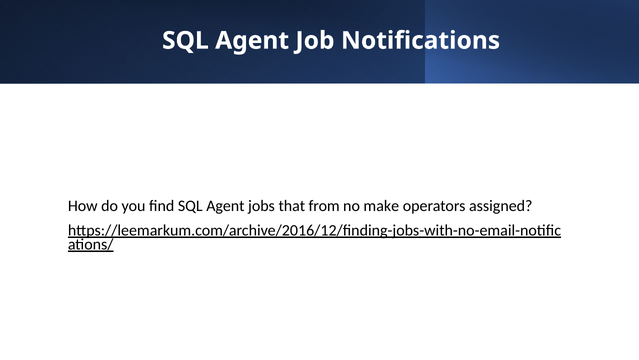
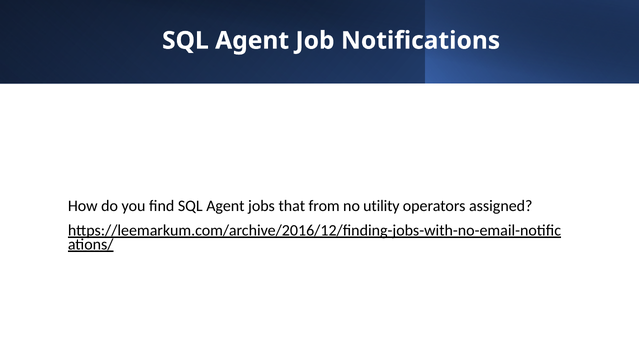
make: make -> utility
